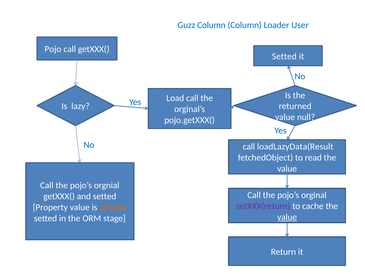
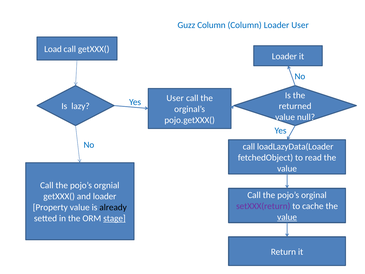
Pojo: Pojo -> Load
Setted at (284, 56): Setted -> Loader
Load at (175, 98): Load -> User
loadLazyData(Result: loadLazyData(Result -> loadLazyData(Loader
and setted: setted -> loader
already colour: orange -> black
stage underline: none -> present
